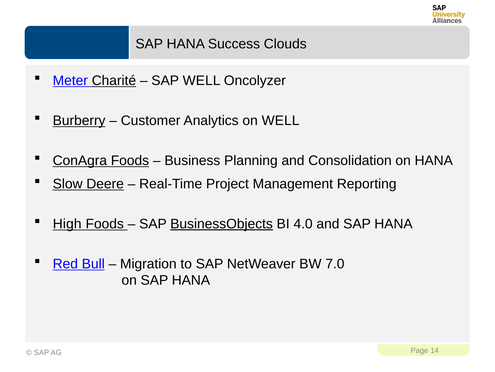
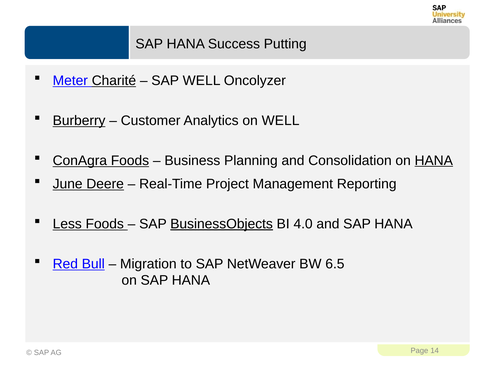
Clouds: Clouds -> Putting
HANA at (434, 160) underline: none -> present
Slow: Slow -> June
High: High -> Less
7.0: 7.0 -> 6.5
